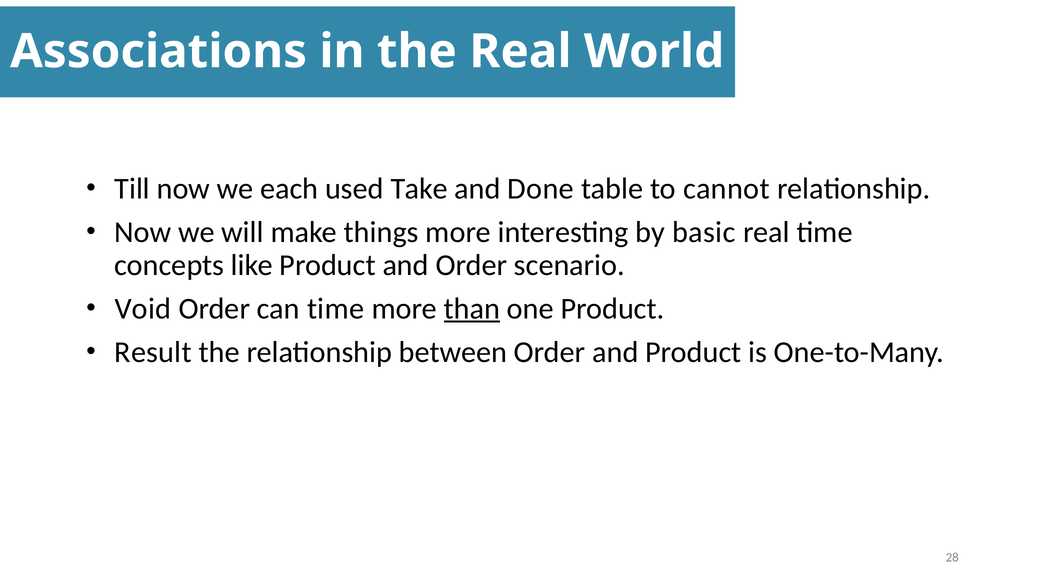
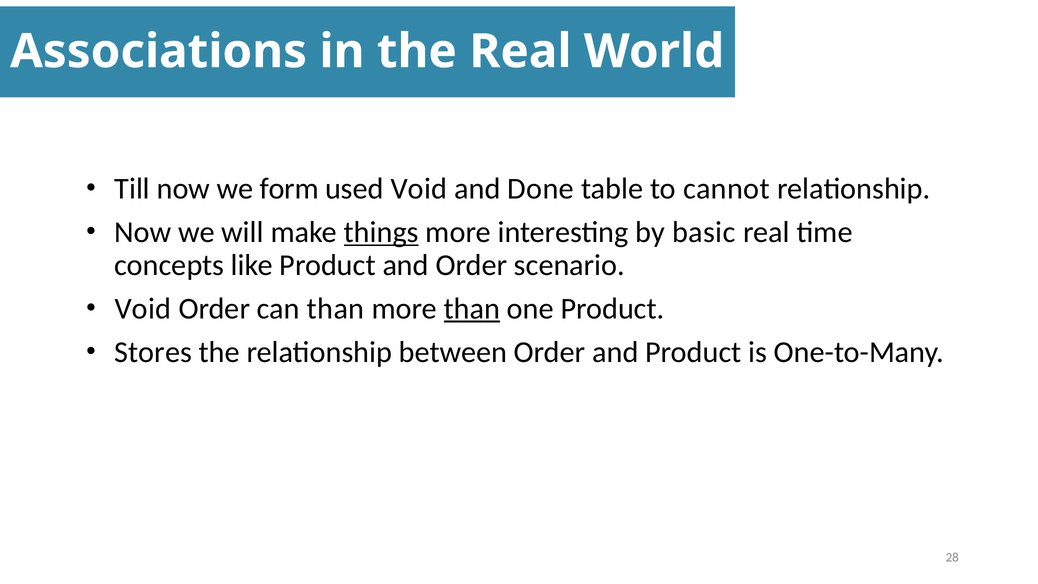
each: each -> form
used Take: Take -> Void
things underline: none -> present
can time: time -> than
Result: Result -> Stores
